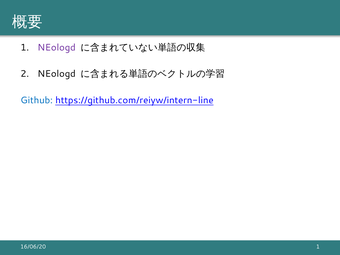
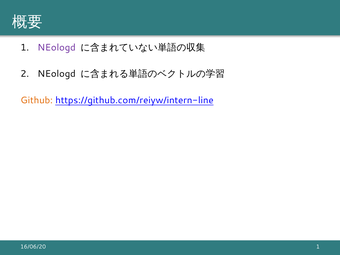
Github colour: blue -> orange
